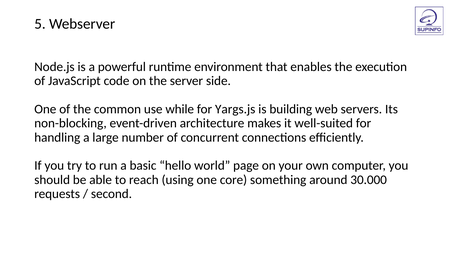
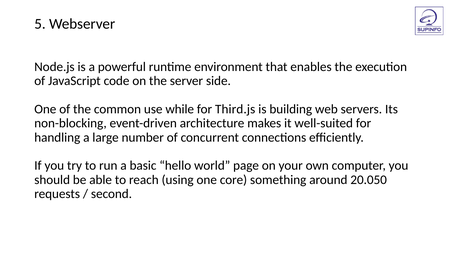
Yargs.js: Yargs.js -> Third.js
30.000: 30.000 -> 20.050
